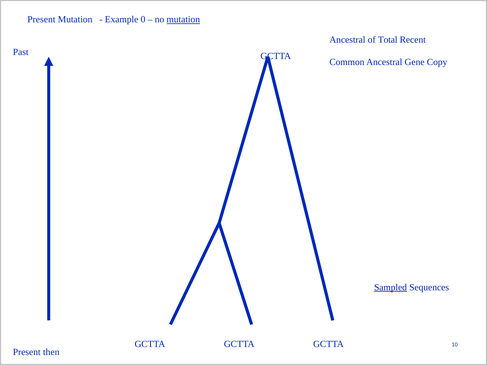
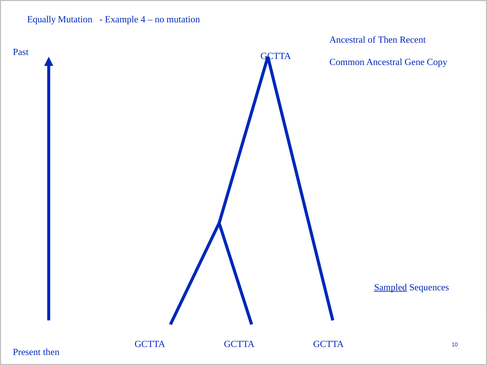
Present at (41, 20): Present -> Equally
0: 0 -> 4
mutation at (183, 20) underline: present -> none
of Total: Total -> Then
